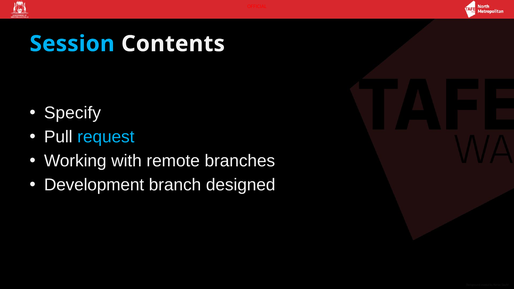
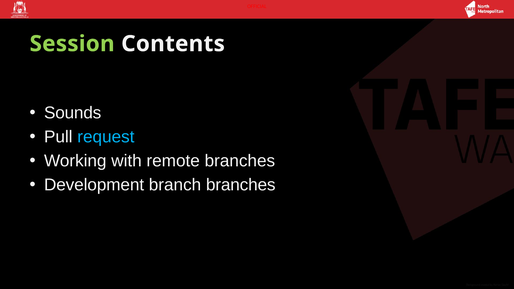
Session colour: light blue -> light green
Specify: Specify -> Sounds
branch designed: designed -> branches
